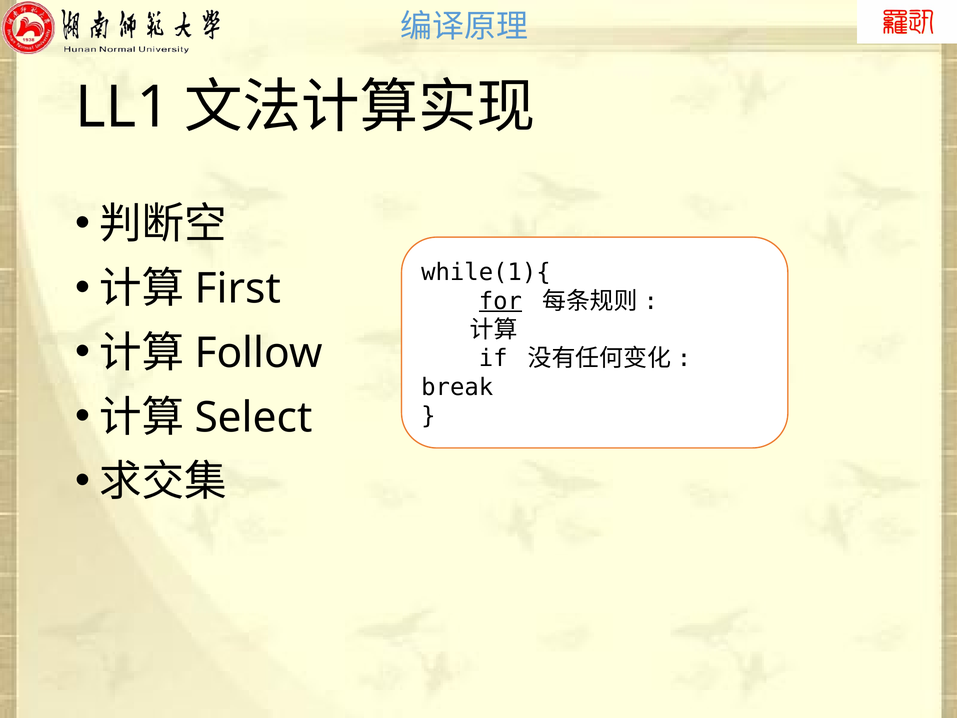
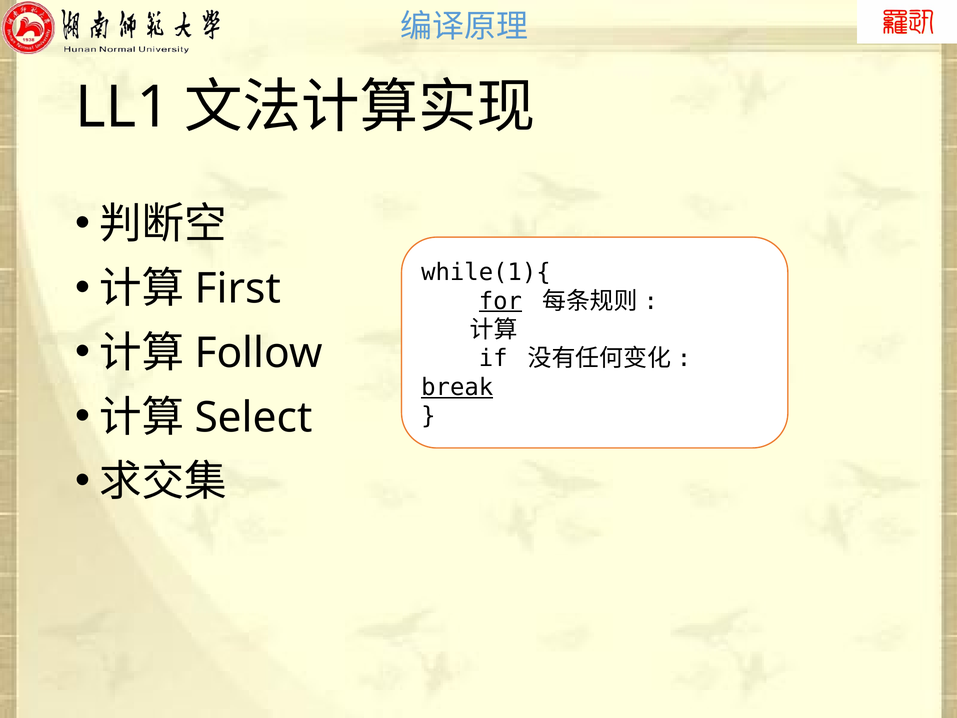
break underline: none -> present
